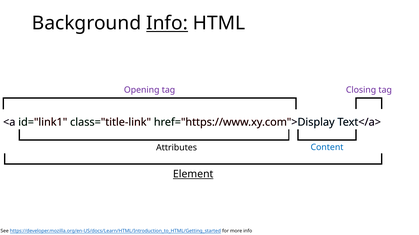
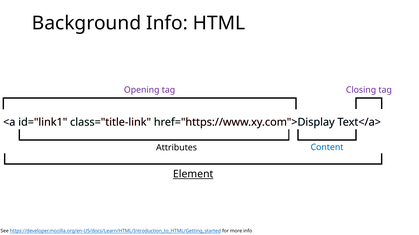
Info at (167, 23) underline: present -> none
